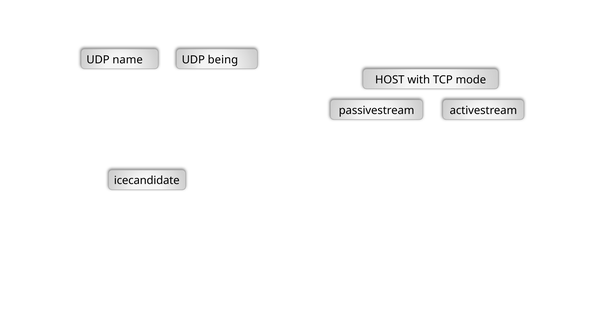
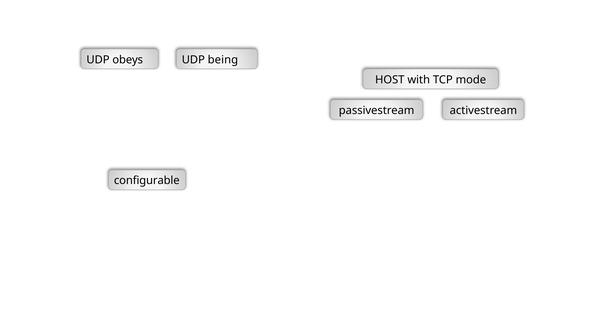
name: name -> obeys
icecandidate: icecandidate -> configurable
